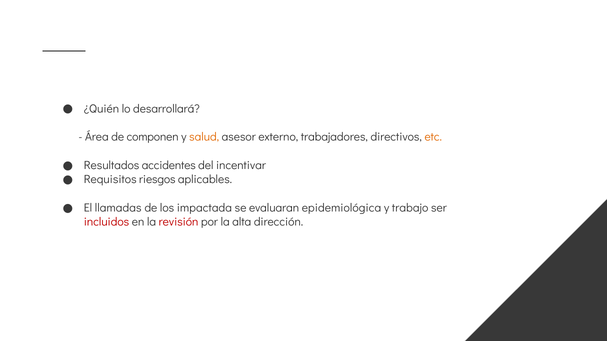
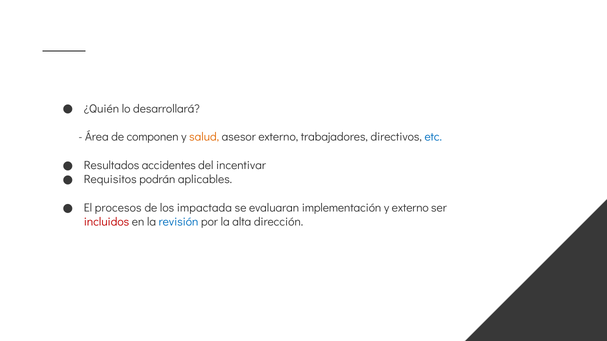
etc colour: orange -> blue
riesgos: riesgos -> podrán
llamadas: llamadas -> procesos
epidemiológica: epidemiológica -> implementación
y trabajo: trabajo -> externo
revisión colour: red -> blue
